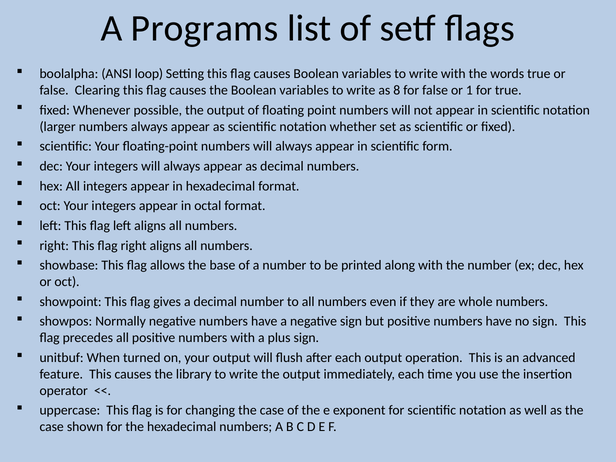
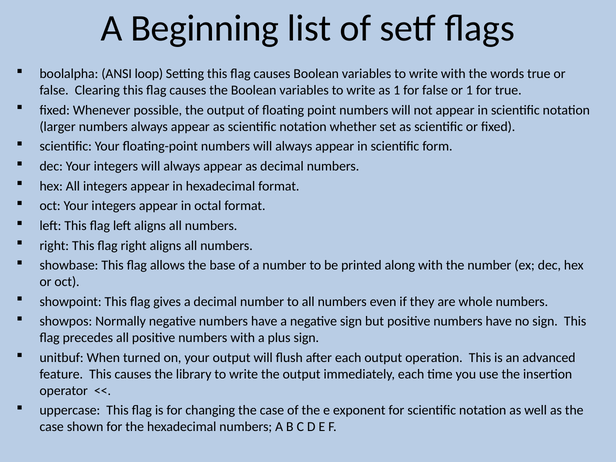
Programs: Programs -> Beginning
as 8: 8 -> 1
